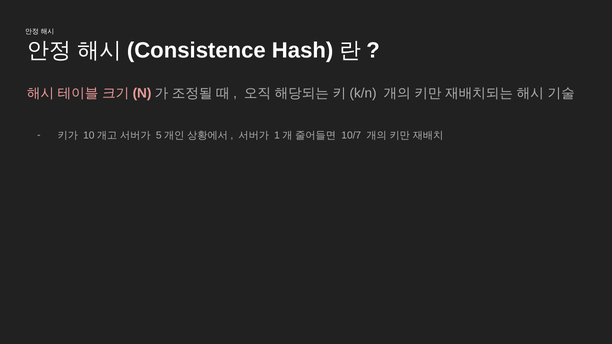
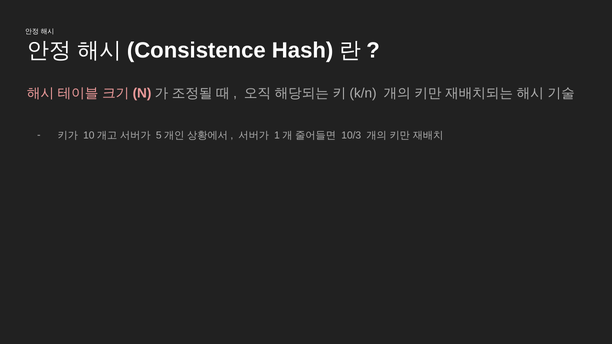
10/7: 10/7 -> 10/3
